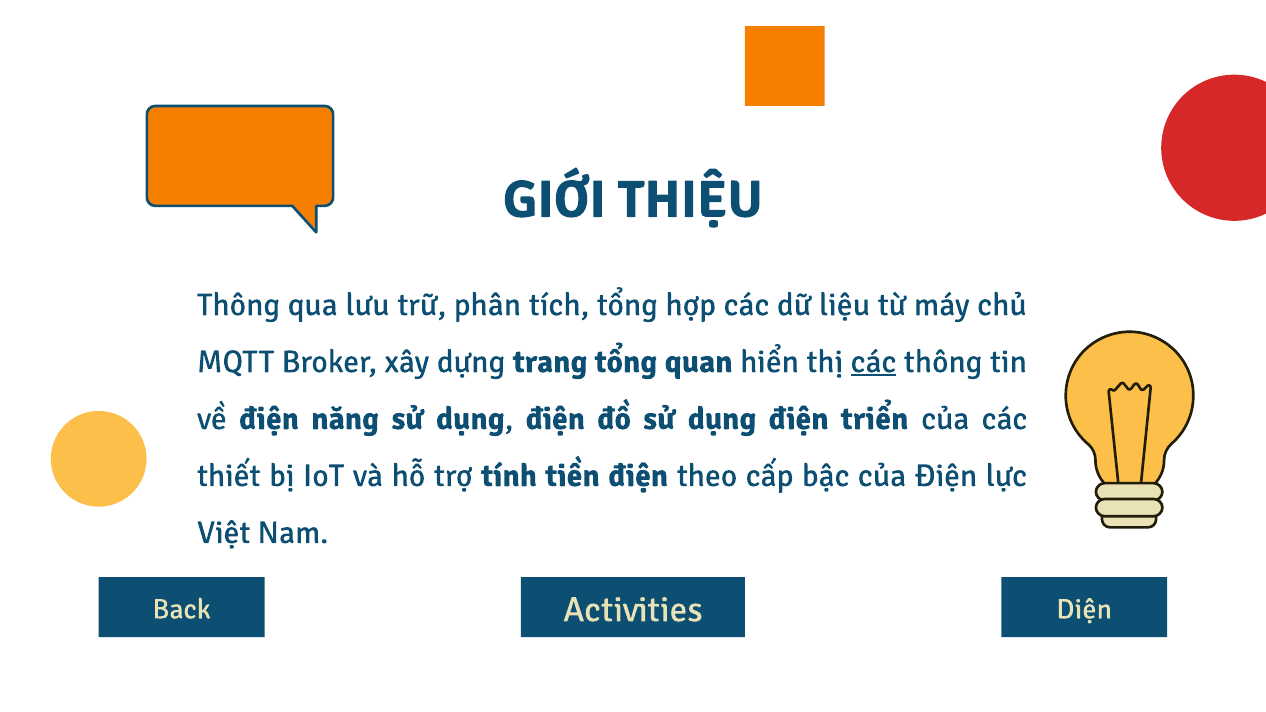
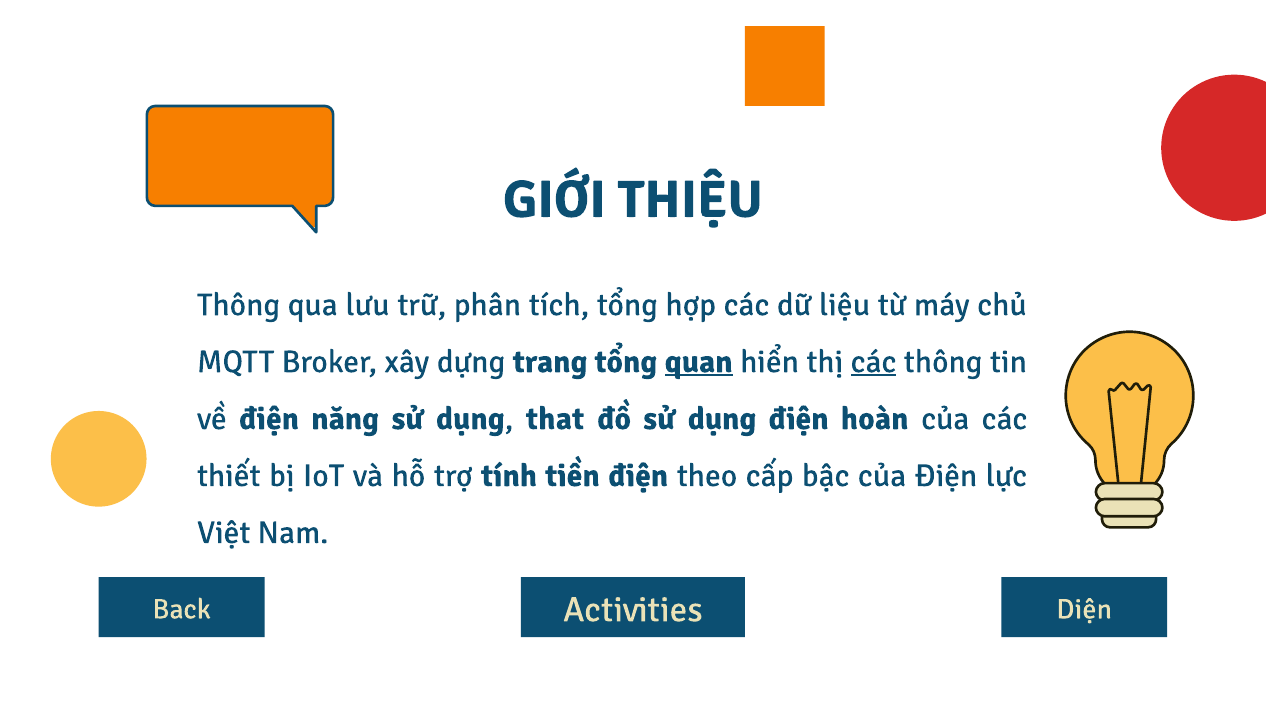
quan underline: none -> present
năng sử dụng điện: điện -> that
triển: triển -> hoàn
